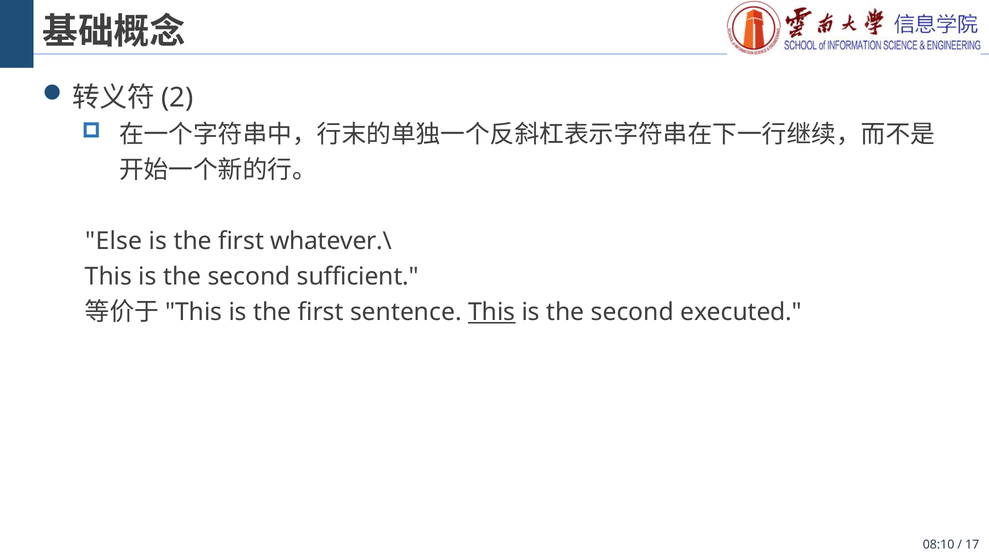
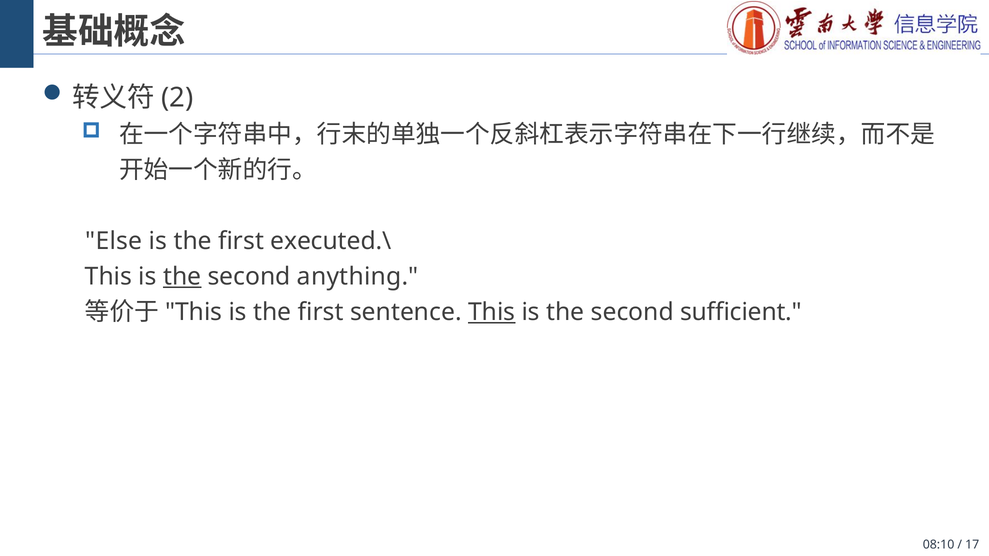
whatever.\: whatever.\ -> executed.\
the at (182, 277) underline: none -> present
sufficient: sufficient -> anything
executed: executed -> sufficient
